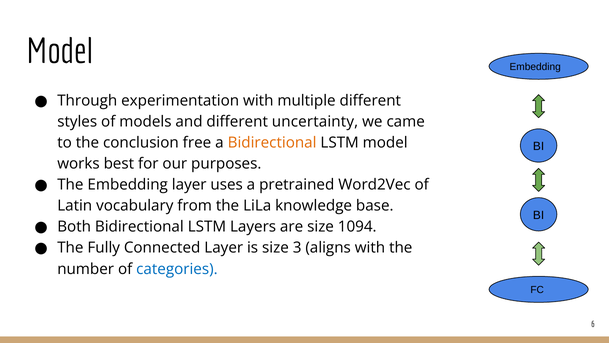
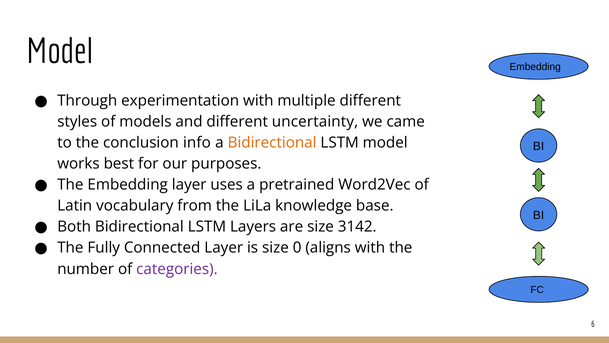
free: free -> info
1094: 1094 -> 3142
3: 3 -> 0
categories colour: blue -> purple
